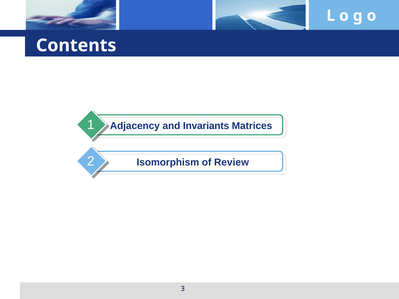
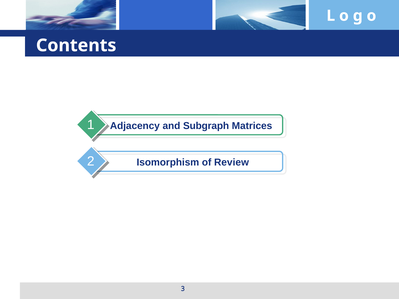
Invariants: Invariants -> Subgraph
